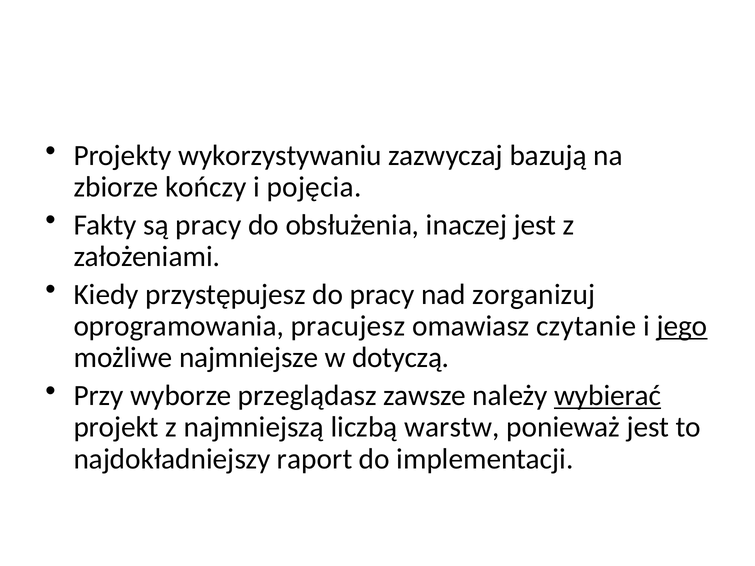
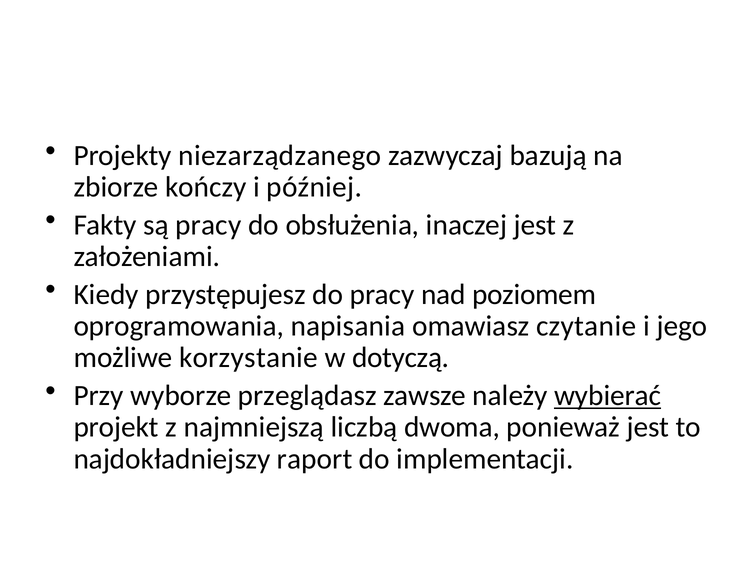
wykorzystywaniu: wykorzystywaniu -> niezarządzanego
pojęcia: pojęcia -> później
zorganizuj: zorganizuj -> poziomem
pracujesz: pracujesz -> napisania
jego underline: present -> none
najmniejsze: najmniejsze -> korzystanie
warstw: warstw -> dwoma
